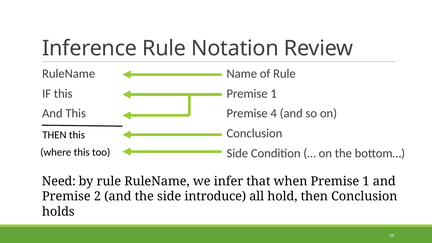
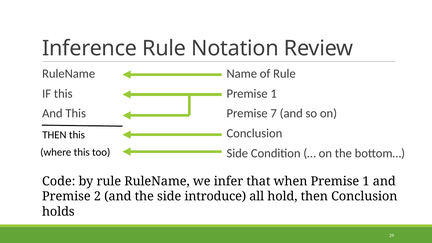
4: 4 -> 7
Need: Need -> Code
